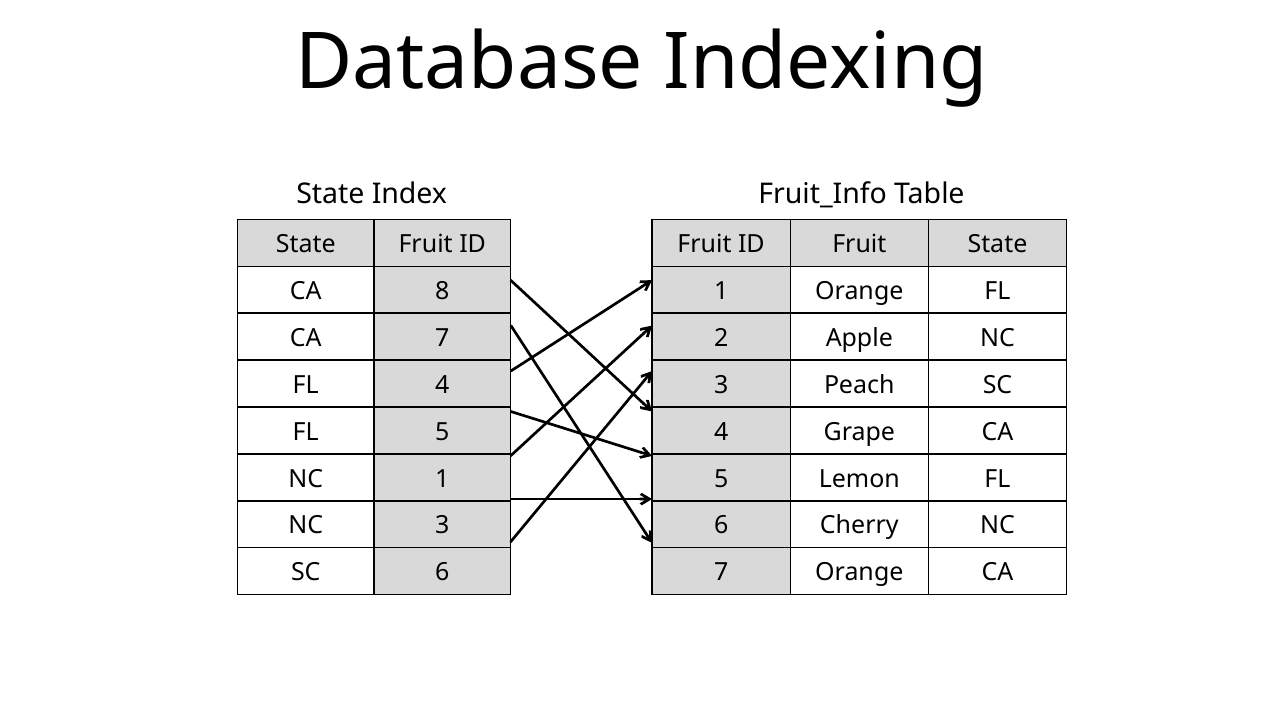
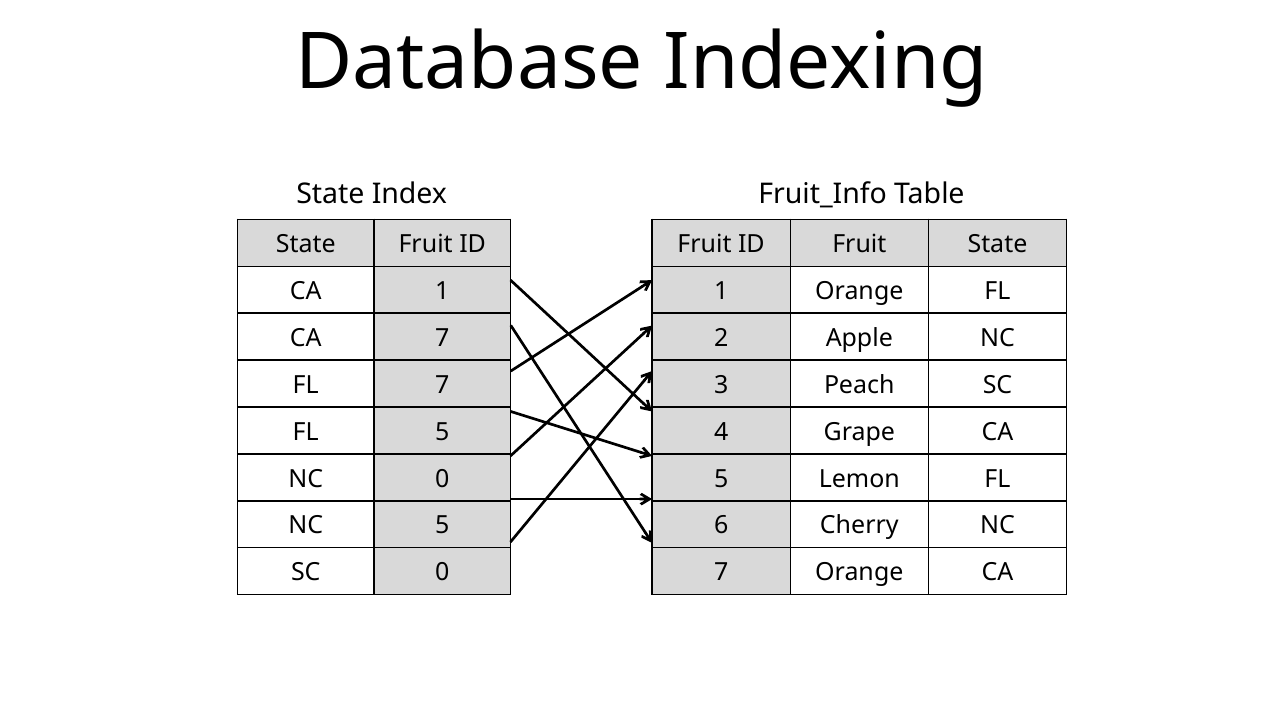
CA 8: 8 -> 1
FL 4: 4 -> 7
NC 1: 1 -> 0
3 at (442, 526): 3 -> 5
SC 6: 6 -> 0
